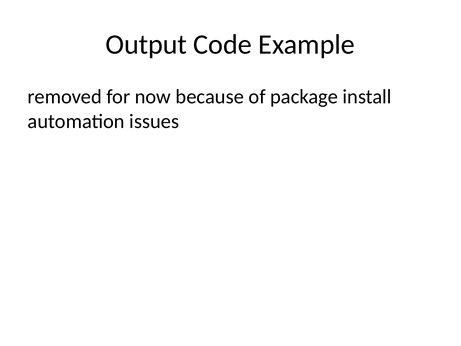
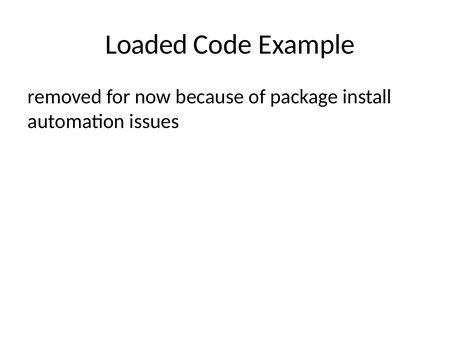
Output: Output -> Loaded
